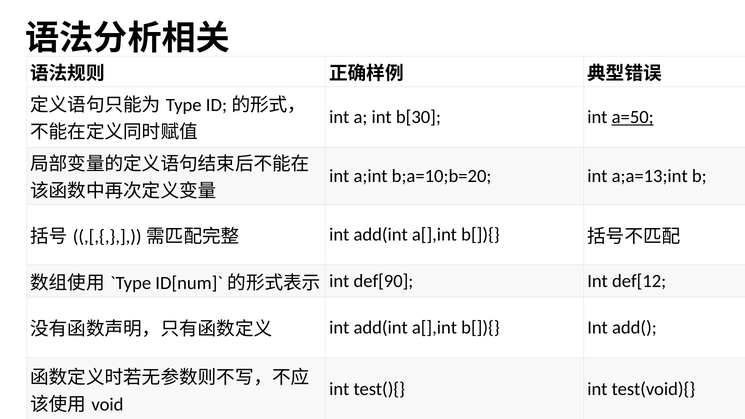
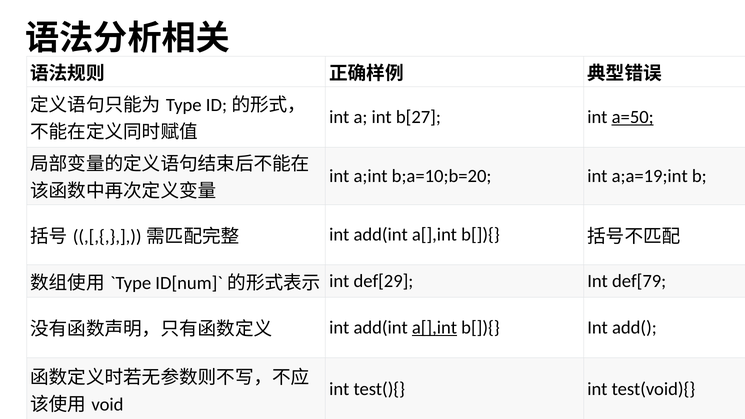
b[30: b[30 -> b[27
a;a=13;int: a;a=13;int -> a;a=19;int
def[90: def[90 -> def[29
def[12: def[12 -> def[79
a[],int at (434, 328) underline: none -> present
